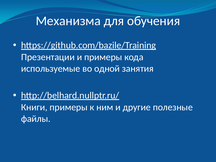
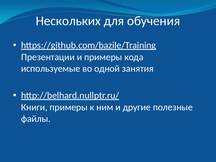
Механизма: Механизма -> Нескольких
